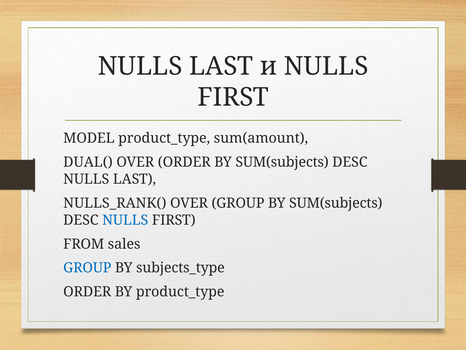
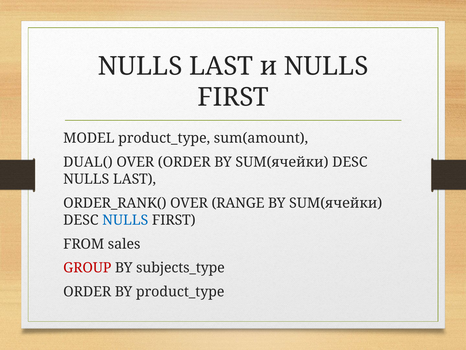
ORDER BY SUM(subjects: SUM(subjects -> SUM(ячейки
NULLS_RANK(: NULLS_RANK( -> ORDER_RANK(
OVER GROUP: GROUP -> RANGE
SUM(subjects at (336, 203): SUM(subjects -> SUM(ячейки
GROUP at (87, 268) colour: blue -> red
